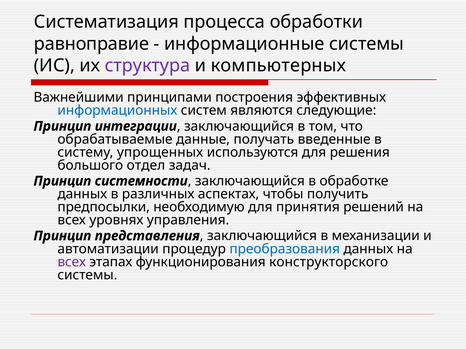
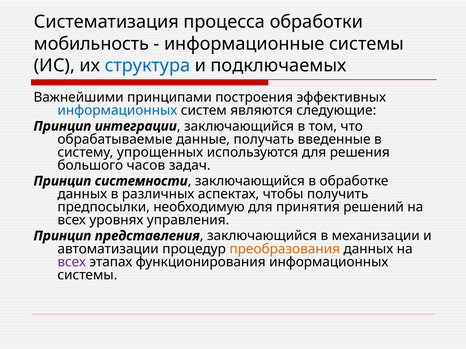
равноправие: равноправие -> мобильность
структура colour: purple -> blue
компьютерных: компьютерных -> подключаемых
отдел: отдел -> часов
преобразования colour: blue -> orange
функционирования конструкторского: конструкторского -> информационных
